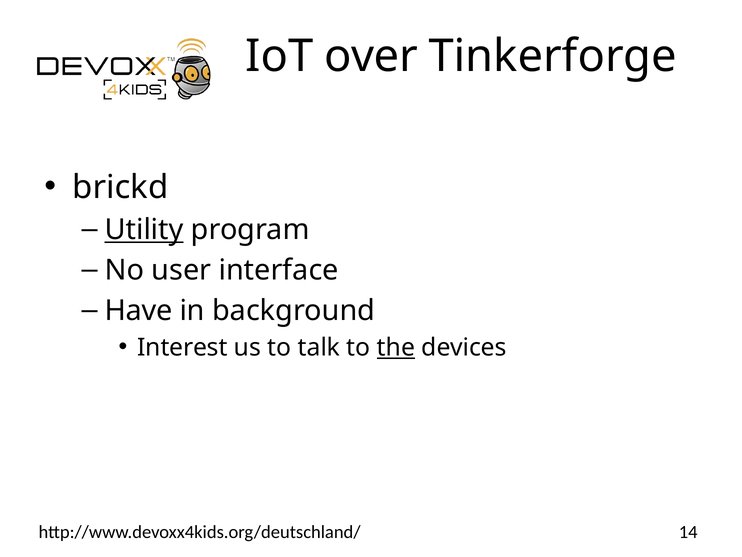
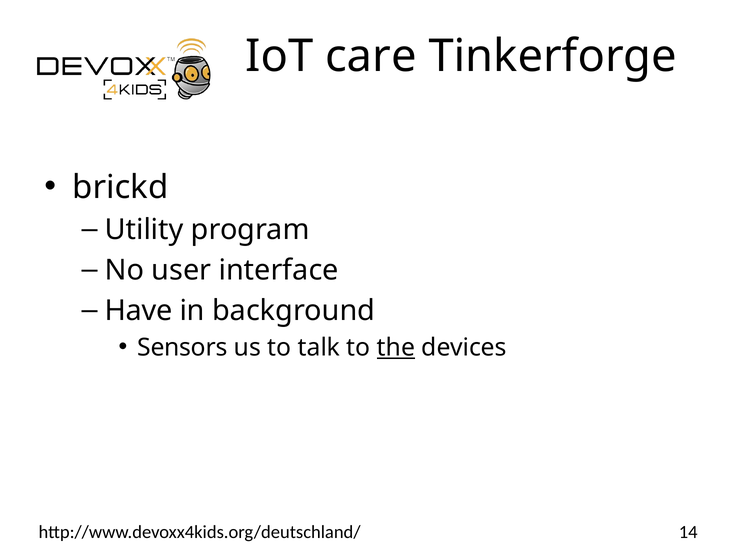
over: over -> care
Utility underline: present -> none
Interest: Interest -> Sensors
